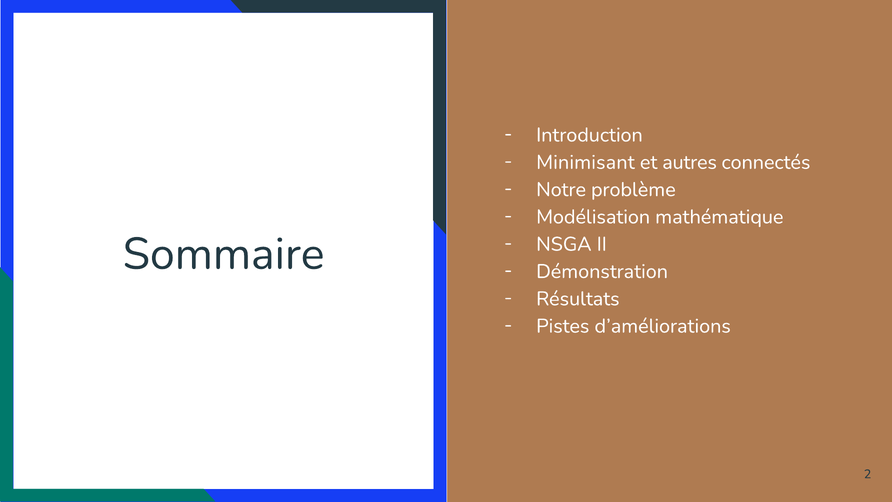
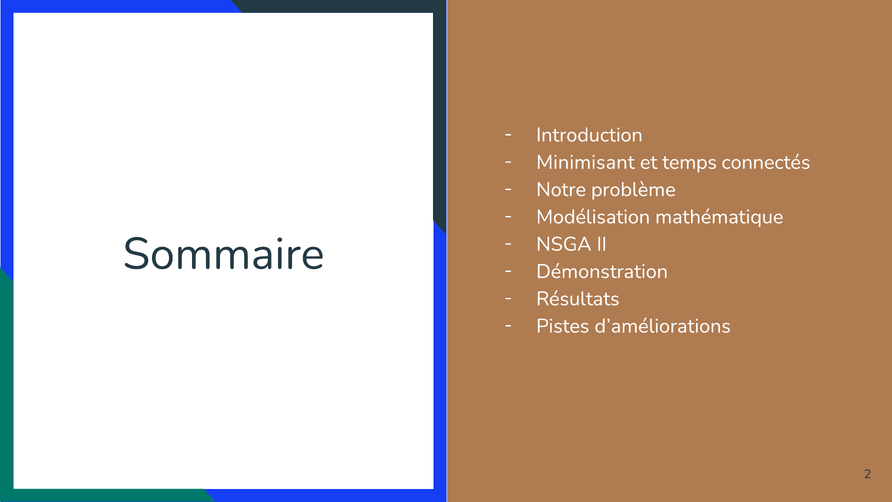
autres: autres -> temps
